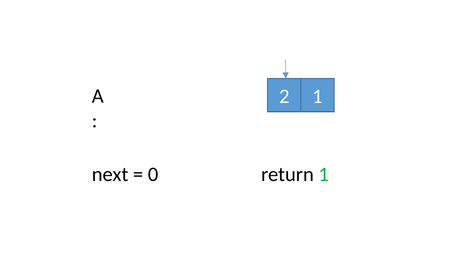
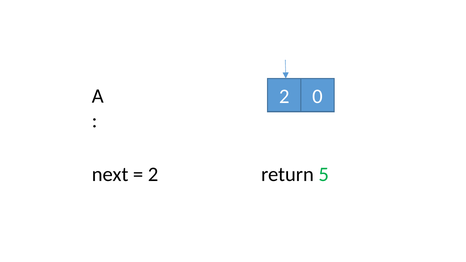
2 1: 1 -> 0
0 at (153, 174): 0 -> 2
return 1: 1 -> 5
